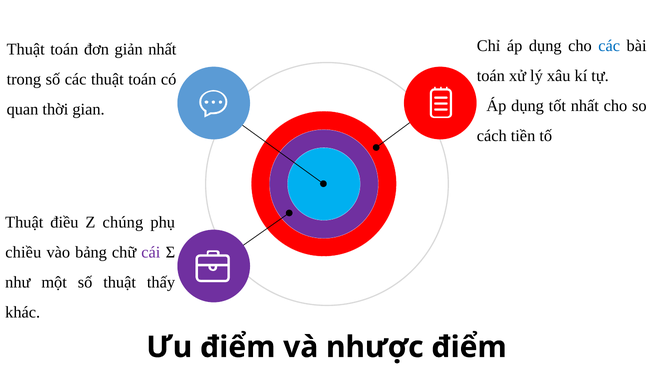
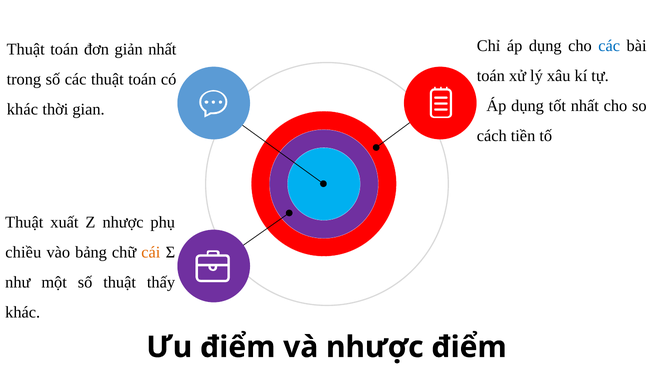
quan at (23, 109): quan -> khác
điều: điều -> xuất
Z chúng: chúng -> nhược
cái colour: purple -> orange
